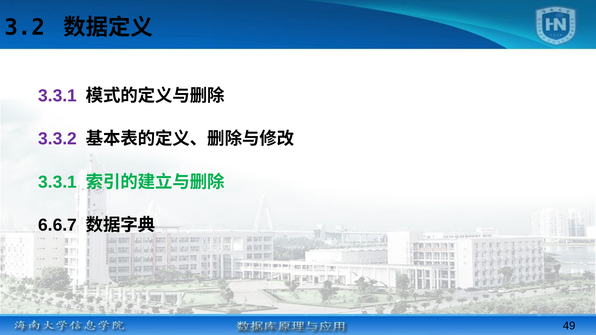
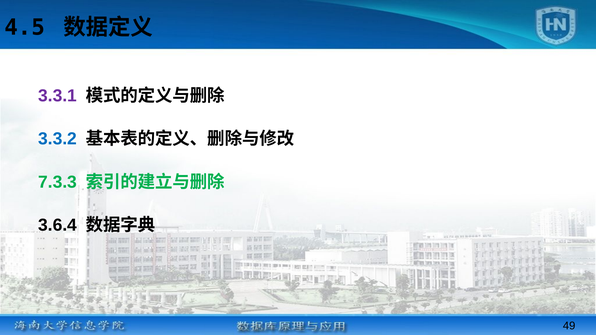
3.2: 3.2 -> 4.5
3.3.2 colour: purple -> blue
3.3.1 at (58, 182): 3.3.1 -> 7.3.3
6.6.7: 6.6.7 -> 3.6.4
